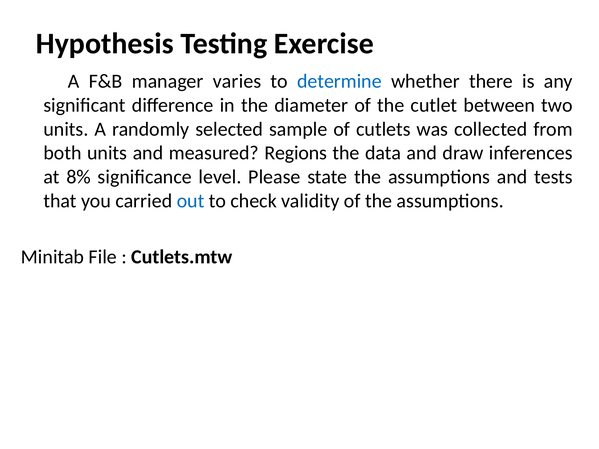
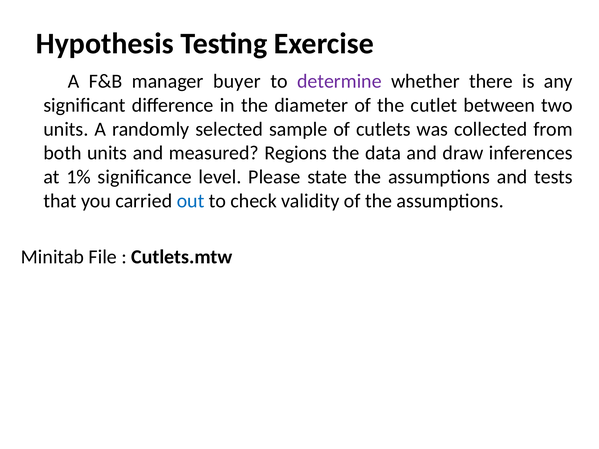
varies: varies -> buyer
determine colour: blue -> purple
8%: 8% -> 1%
